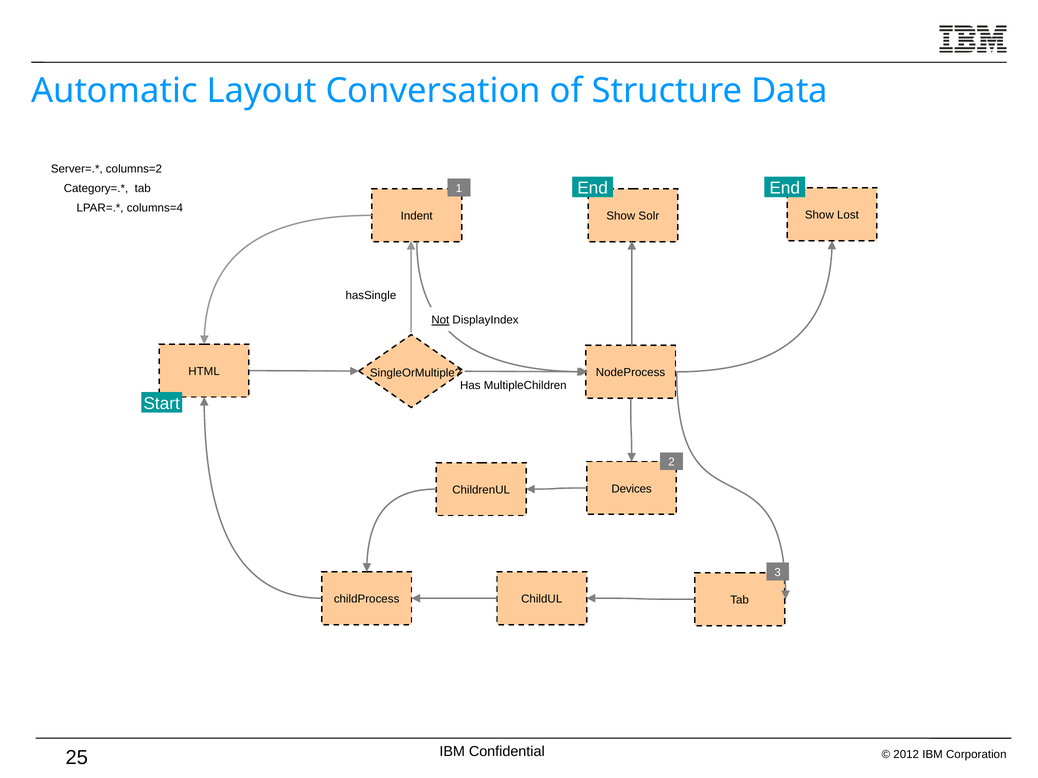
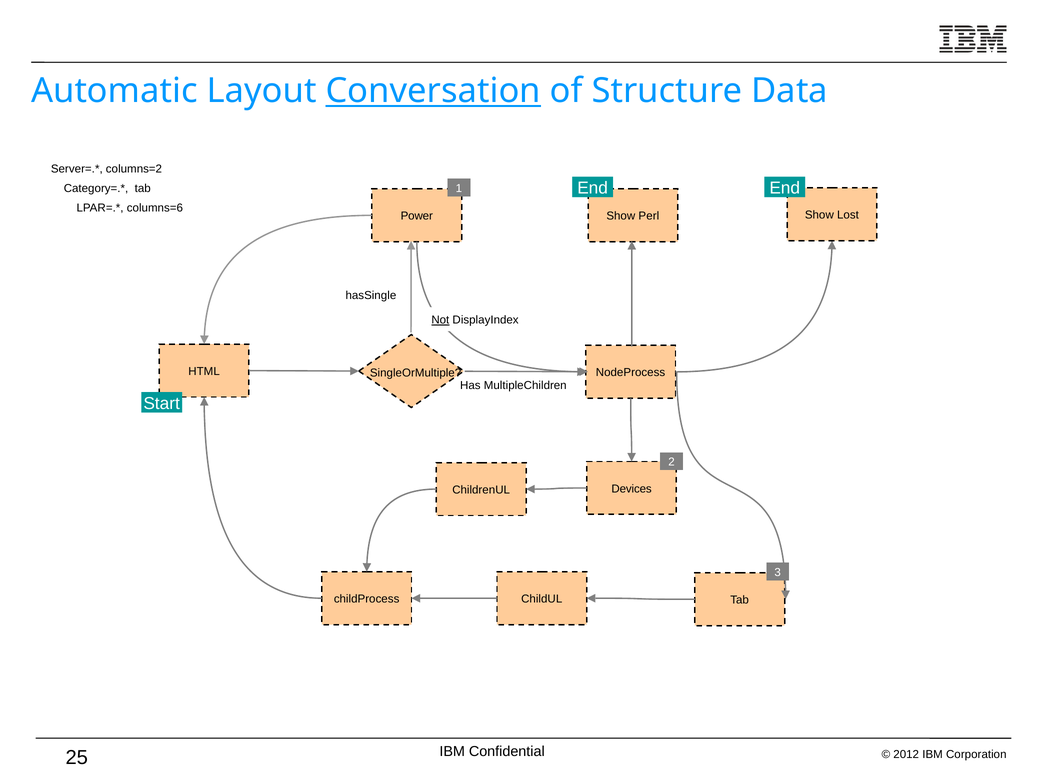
Conversation underline: none -> present
columns=4: columns=4 -> columns=6
Indent: Indent -> Power
Solr: Solr -> Perl
